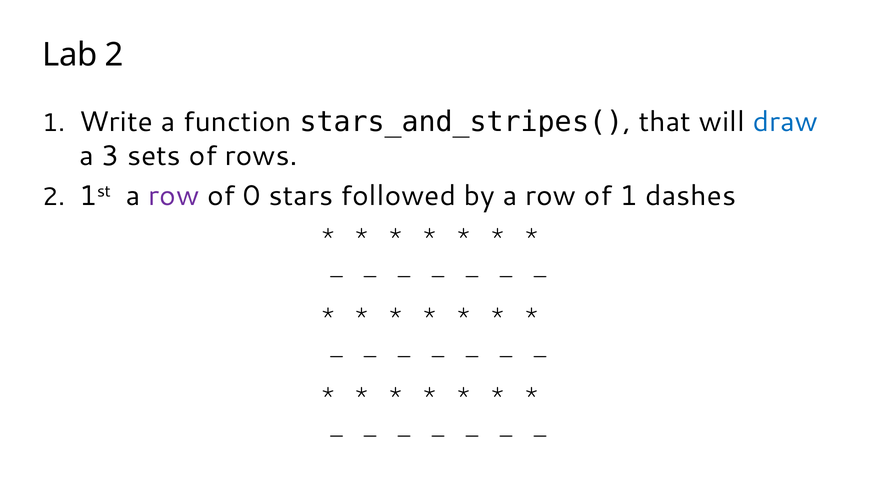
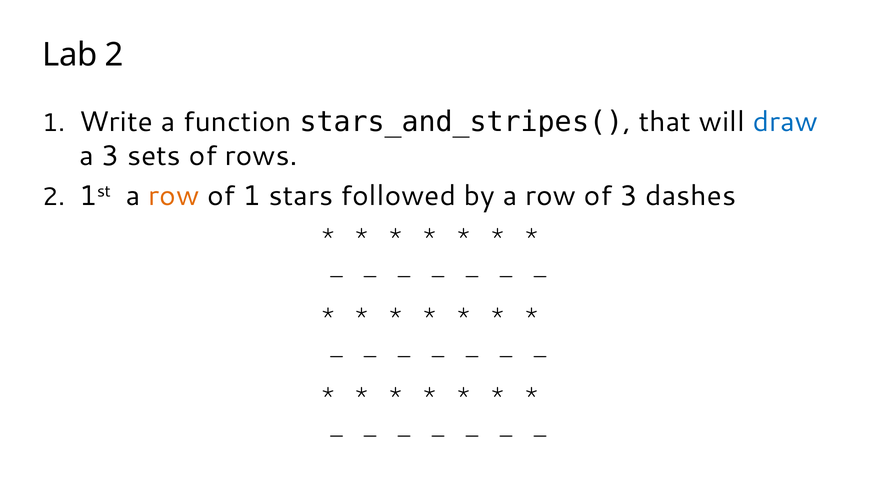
row at (174, 196) colour: purple -> orange
of 0: 0 -> 1
of 1: 1 -> 3
